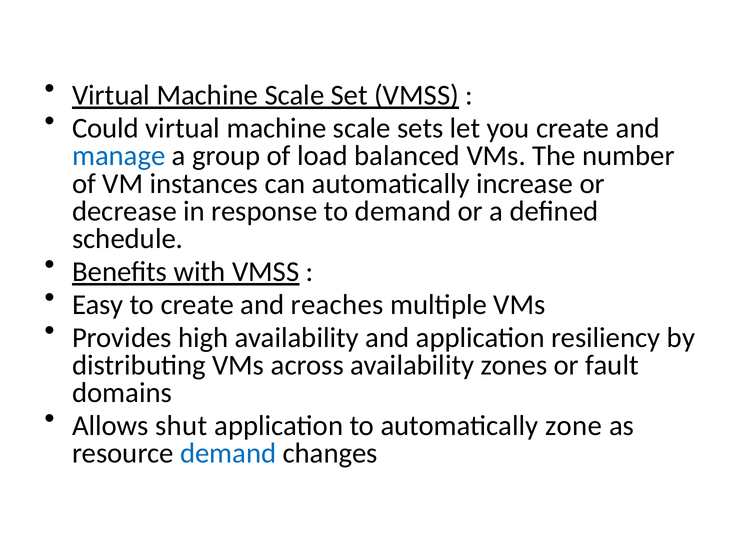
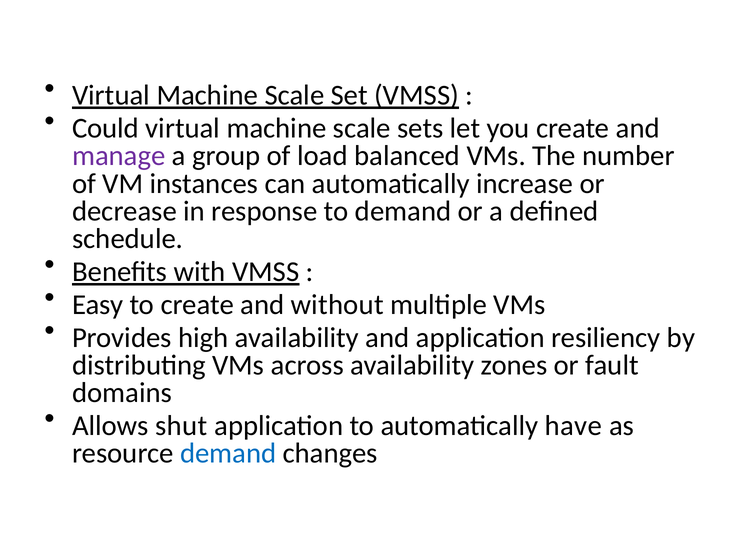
manage colour: blue -> purple
reaches: reaches -> without
zone: zone -> have
